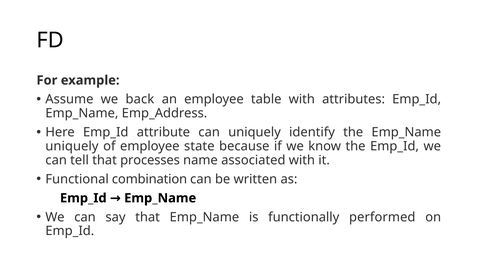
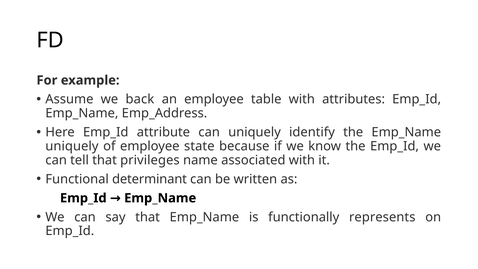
processes: processes -> privileges
combination: combination -> determinant
performed: performed -> represents
